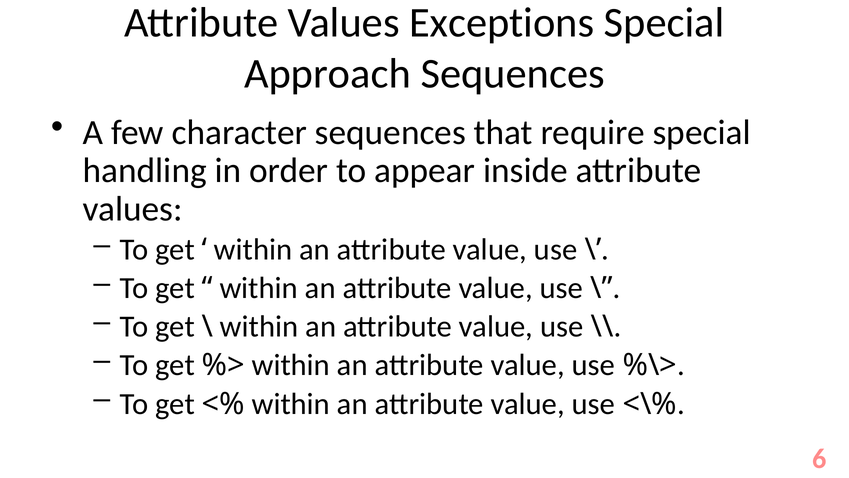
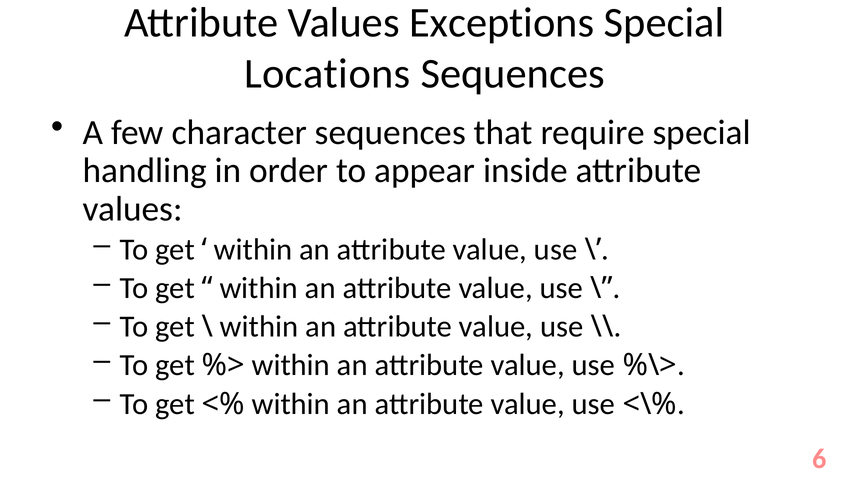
Approach: Approach -> Locations
